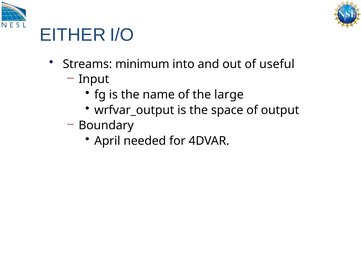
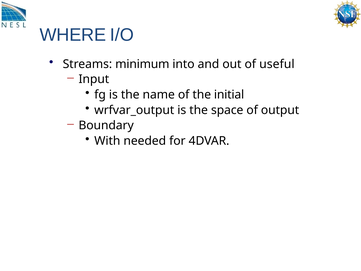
EITHER: EITHER -> WHERE
large: large -> initial
April: April -> With
